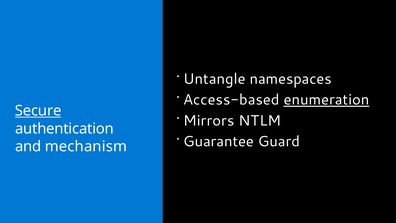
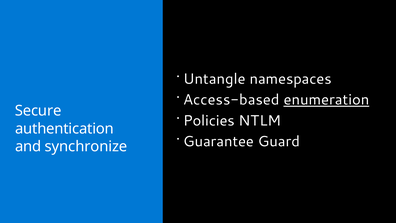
Secure underline: present -> none
Mirrors: Mirrors -> Policies
mechanism: mechanism -> synchronize
